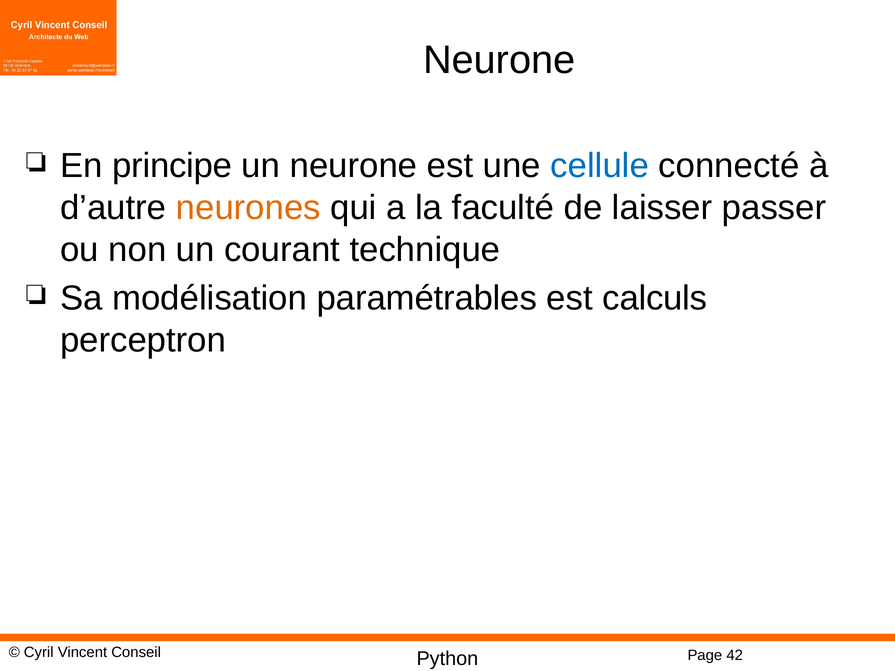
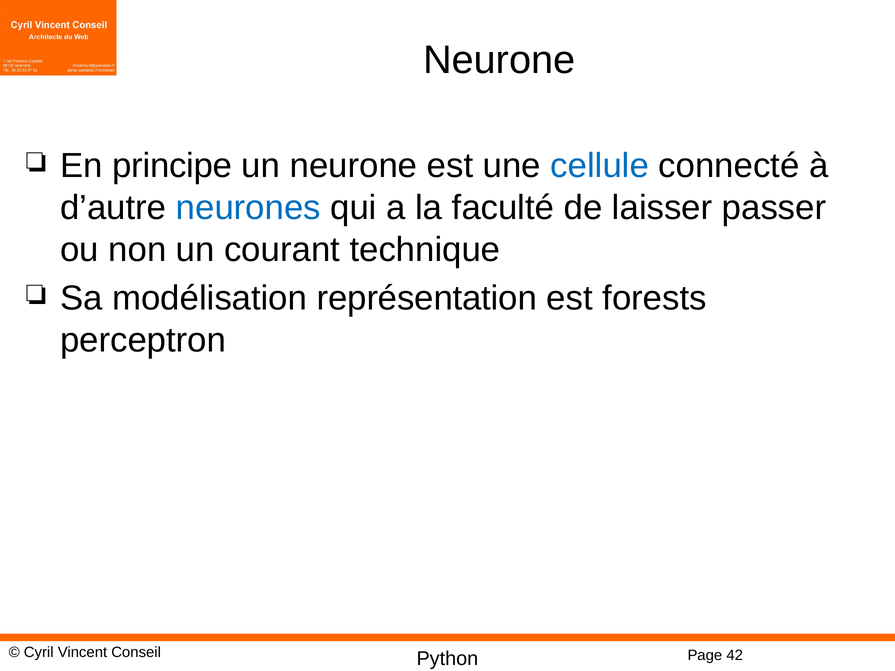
neurones colour: orange -> blue
paramétrables: paramétrables -> représentation
calculs: calculs -> forests
